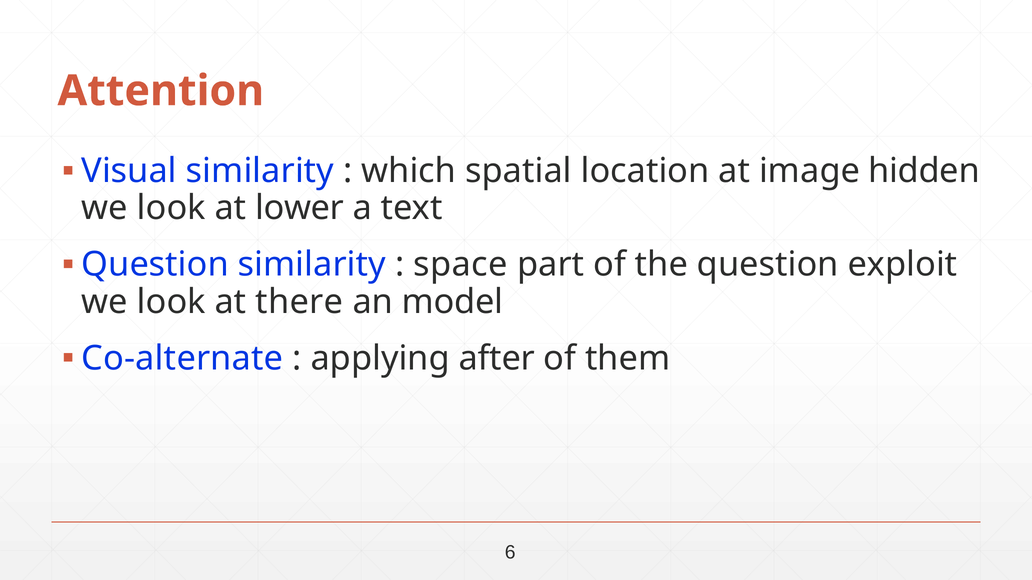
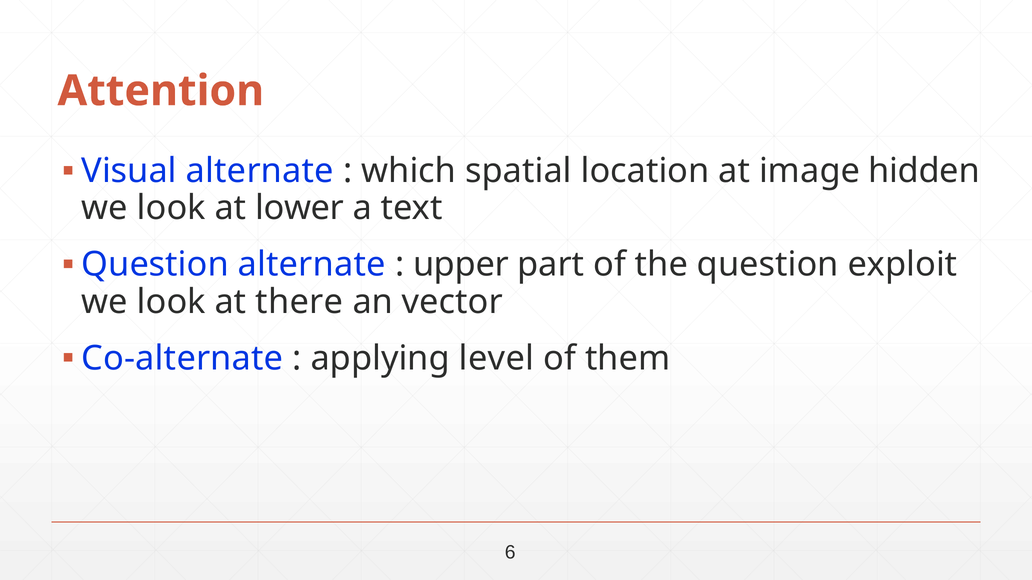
Visual similarity: similarity -> alternate
Question similarity: similarity -> alternate
space: space -> upper
model: model -> vector
after: after -> level
